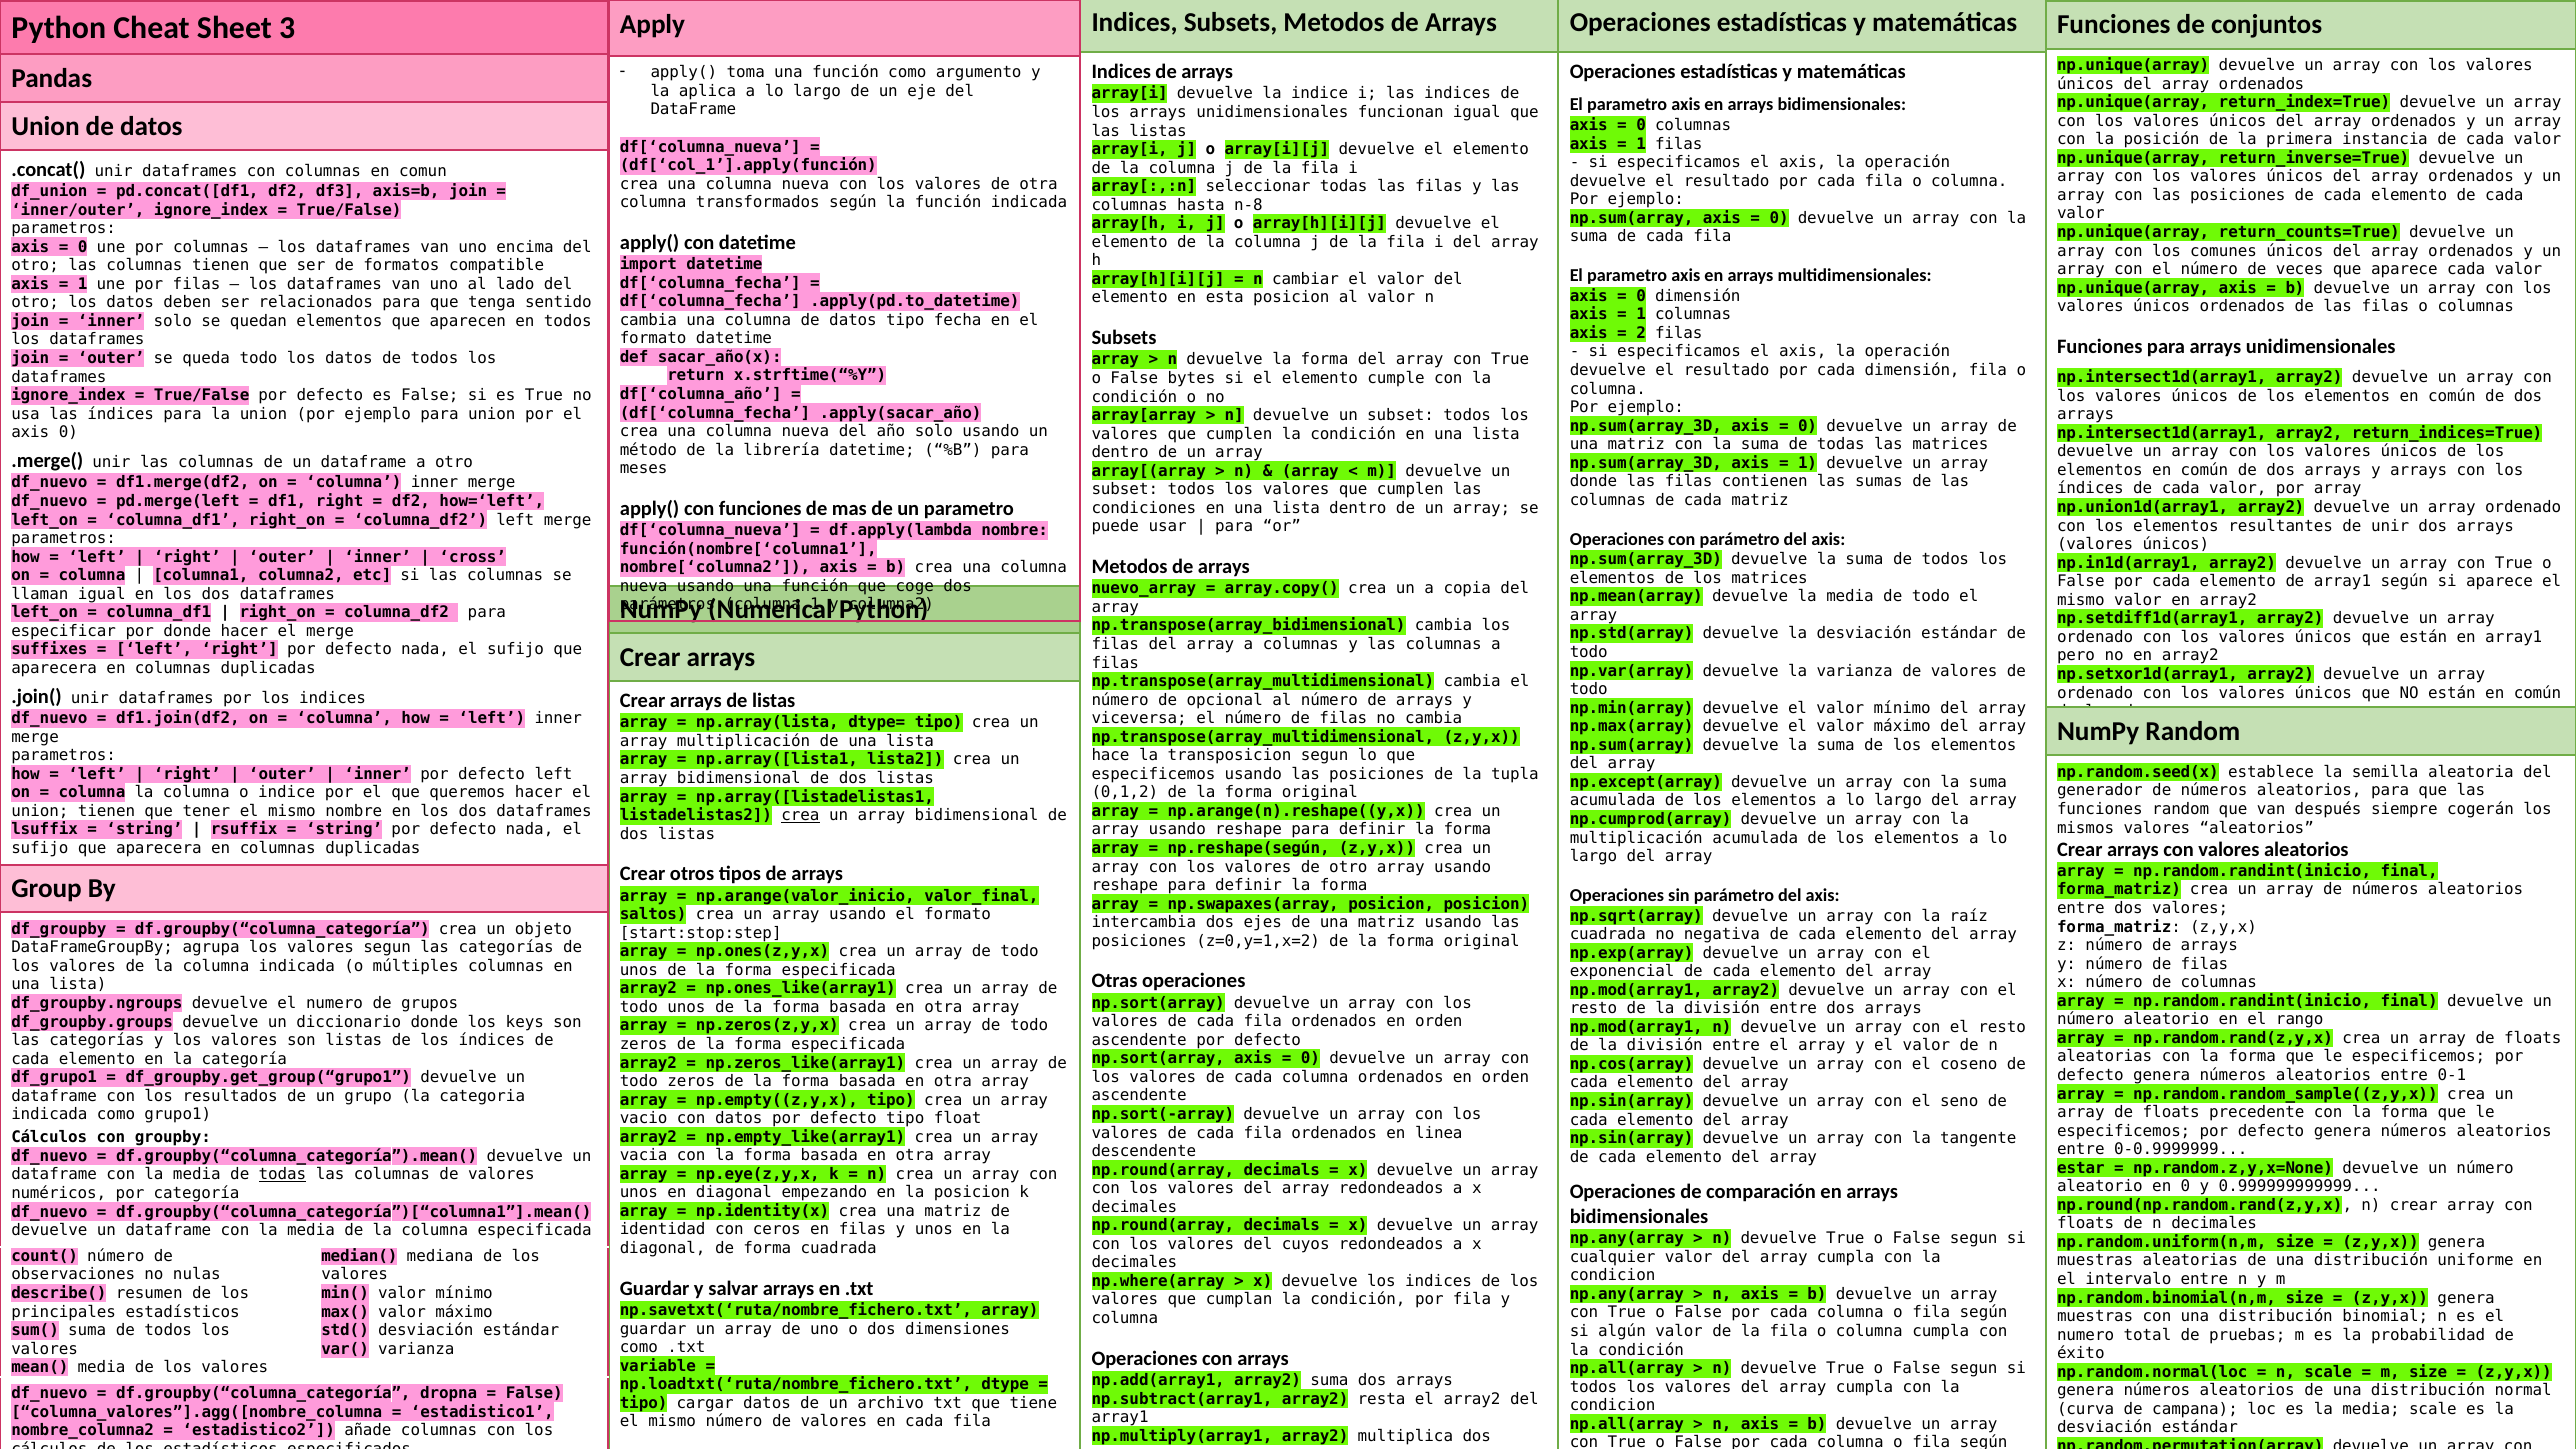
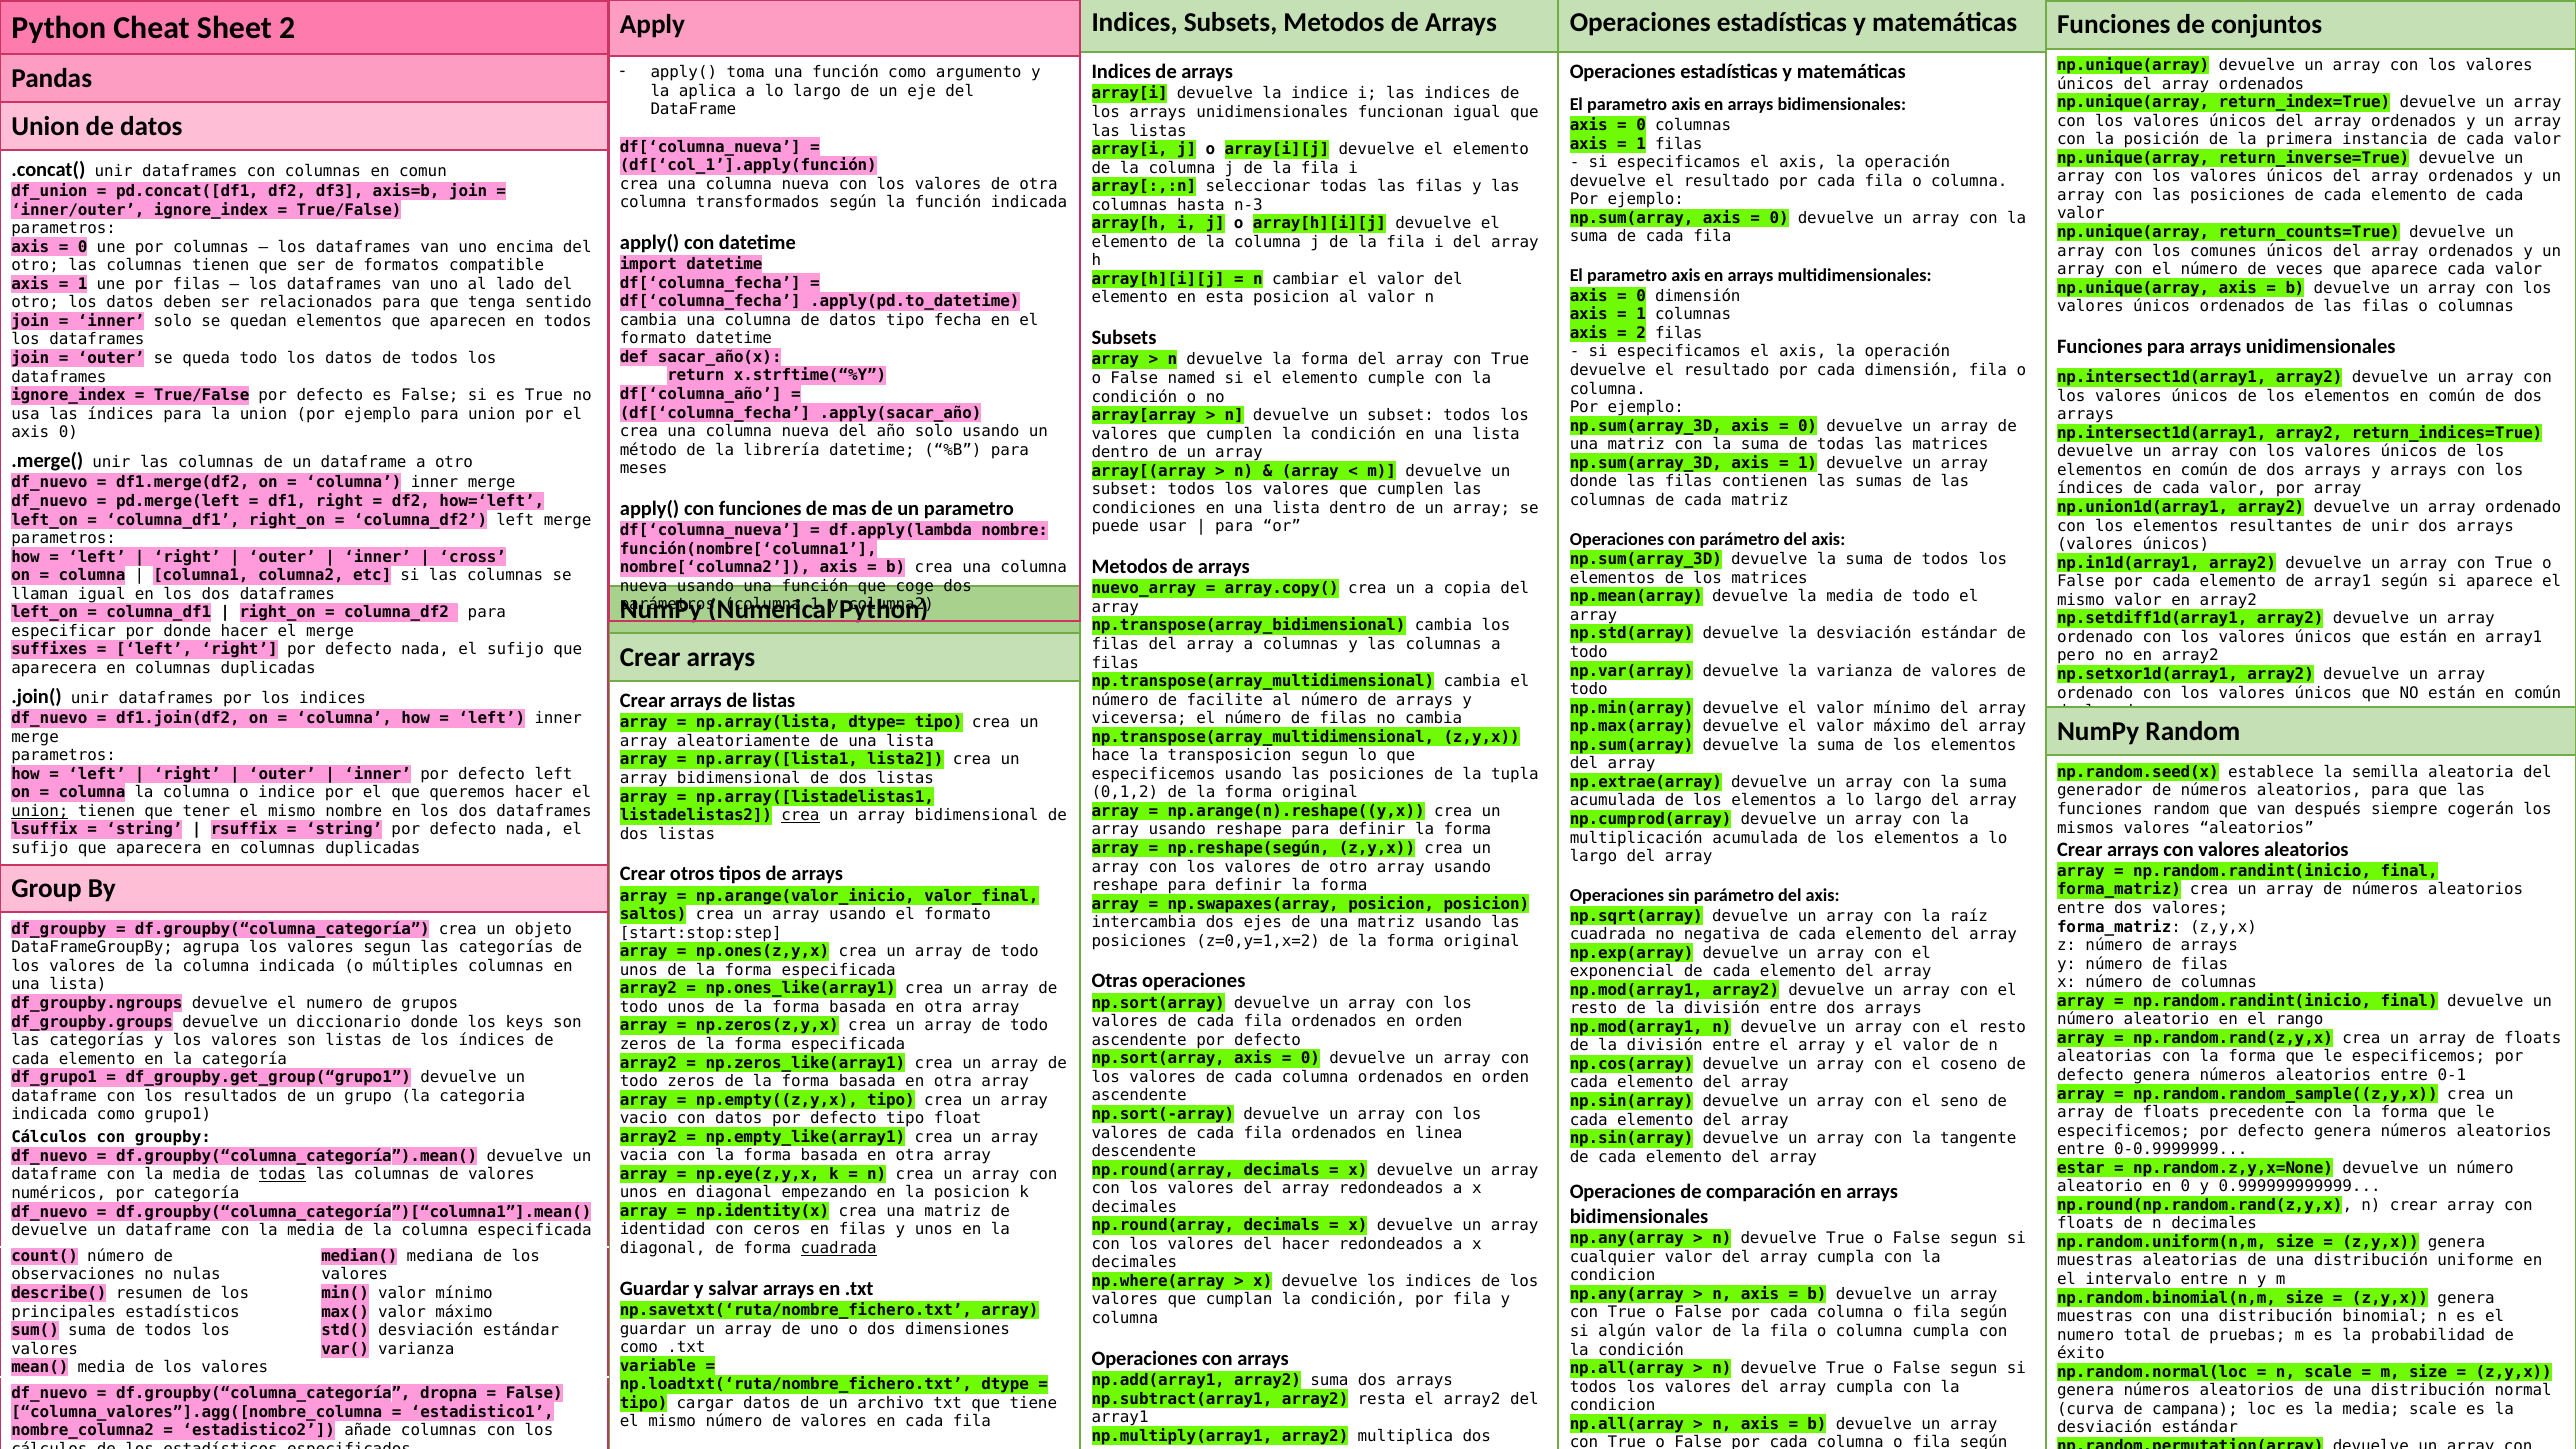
Sheet 3: 3 -> 2
n-8: n-8 -> n-3
bytes: bytes -> named
opcional: opcional -> facilite
array multiplicación: multiplicación -> aleatoriamente
np.except(array: np.except(array -> np.extrae(array
union at (40, 811) underline: none -> present
del cuyos: cuyos -> hacer
cuadrada at (839, 1248) underline: none -> present
